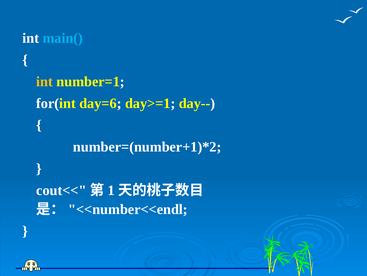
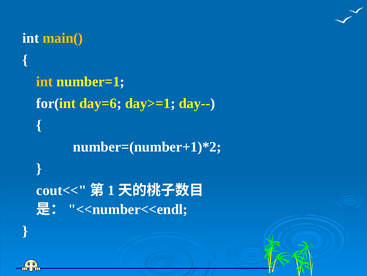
main( colour: light blue -> yellow
